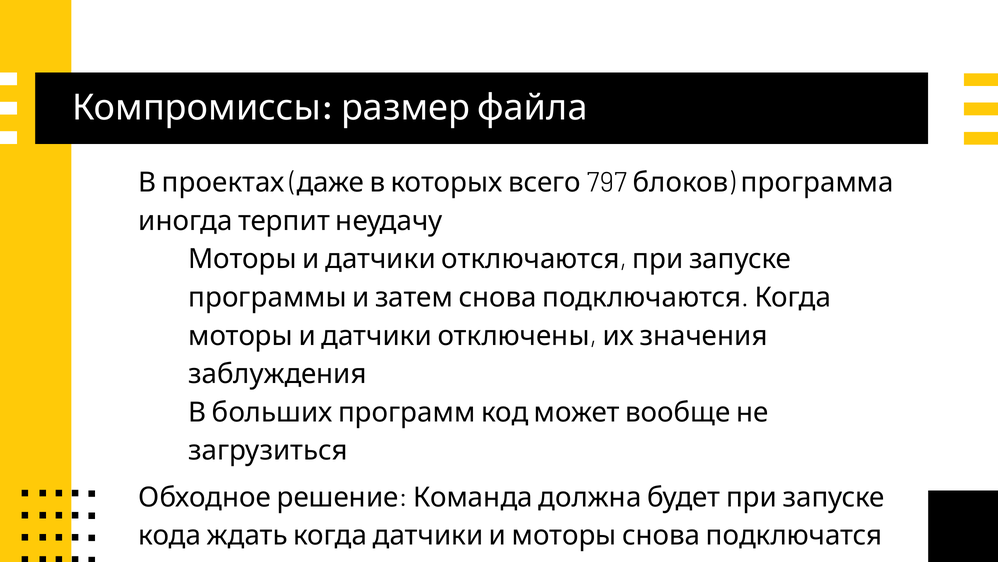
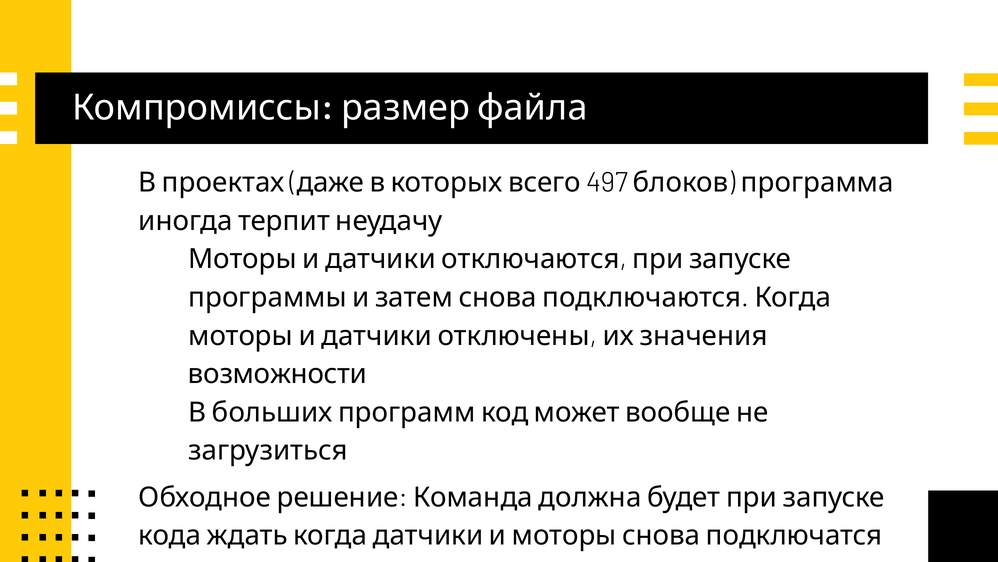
797: 797 -> 497
заблуждения: заблуждения -> возможности
